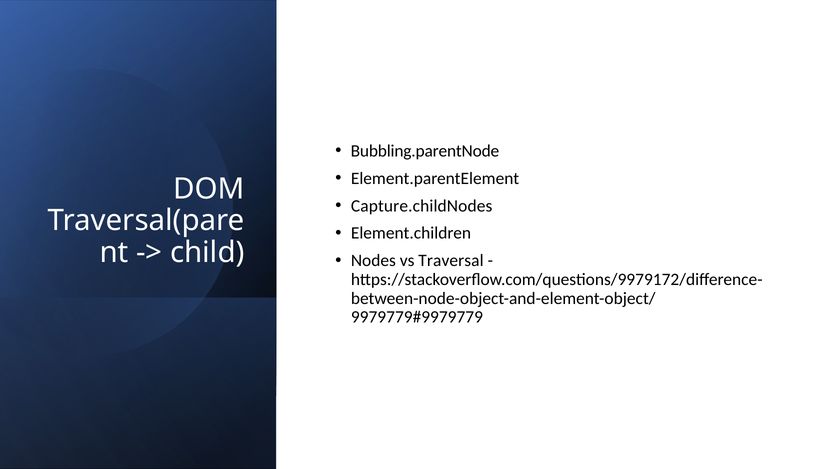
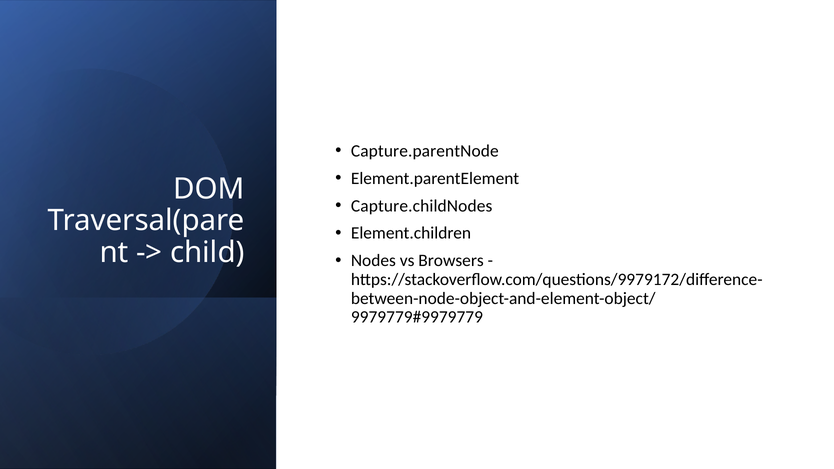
Bubbling.parentNode: Bubbling.parentNode -> Capture.parentNode
Traversal: Traversal -> Browsers
